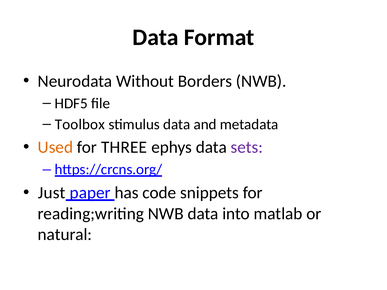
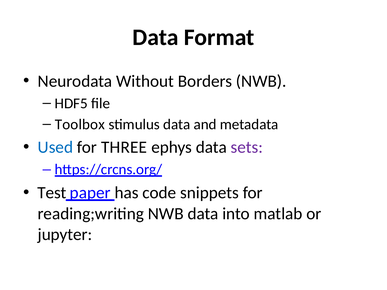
Used colour: orange -> blue
Just: Just -> Test
natural: natural -> jupyter
